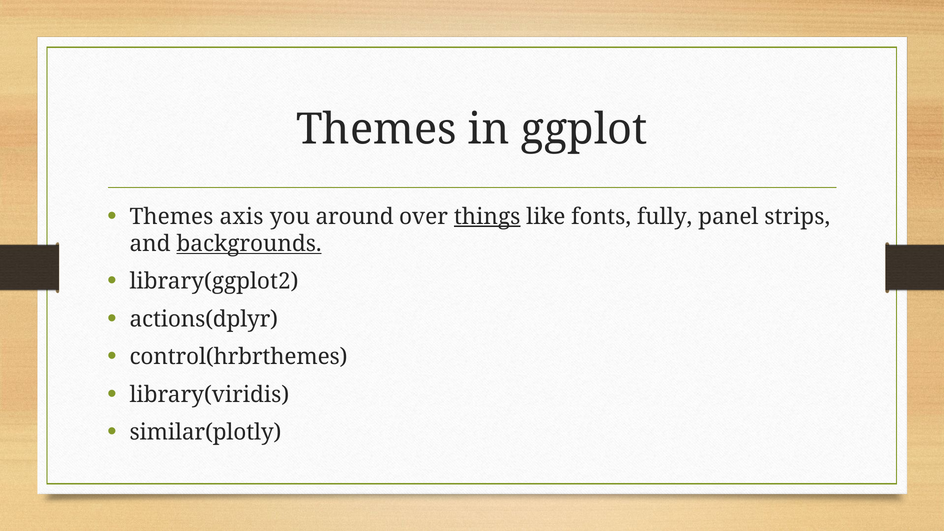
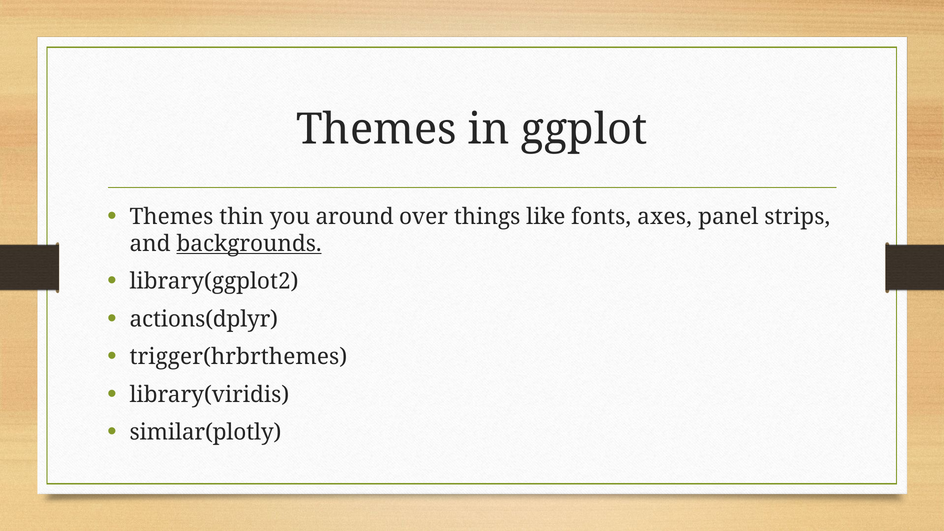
axis: axis -> thin
things underline: present -> none
fully: fully -> axes
control(hrbrthemes: control(hrbrthemes -> trigger(hrbrthemes
